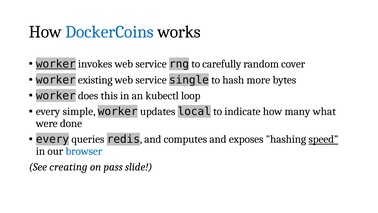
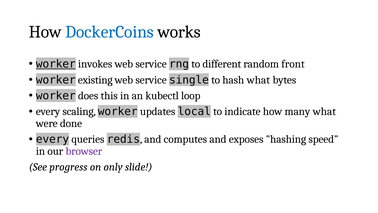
carefully: carefully -> different
cover: cover -> front
hash more: more -> what
simple: simple -> scaling
speed underline: present -> none
browser colour: blue -> purple
creating: creating -> progress
pass: pass -> only
